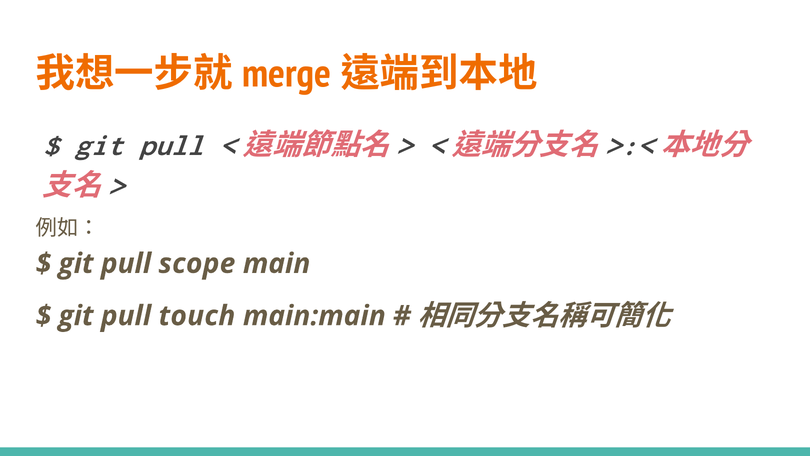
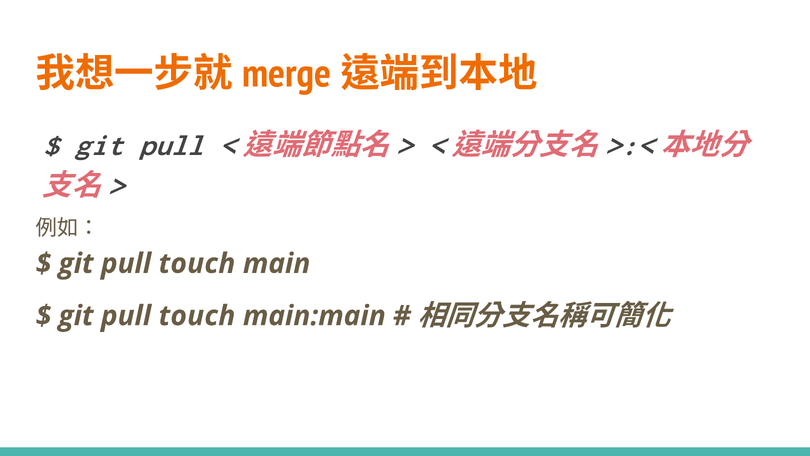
scope at (197, 263): scope -> touch
